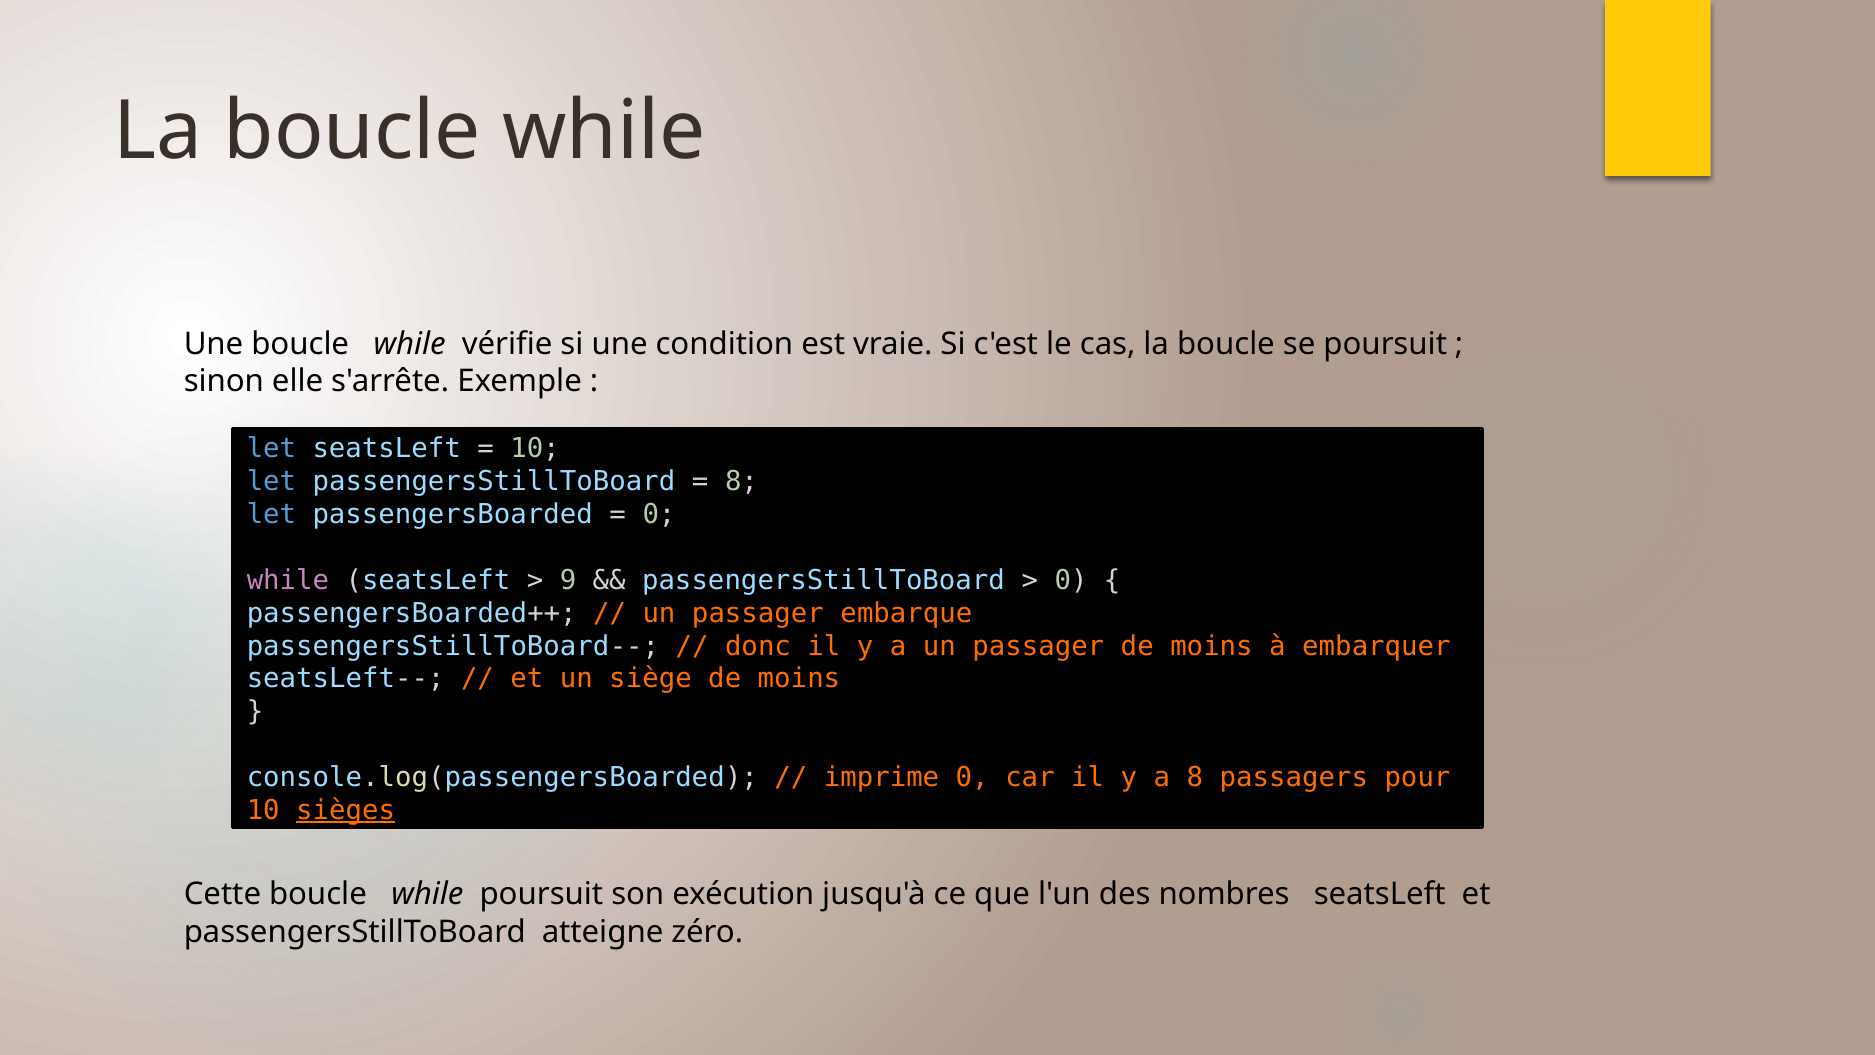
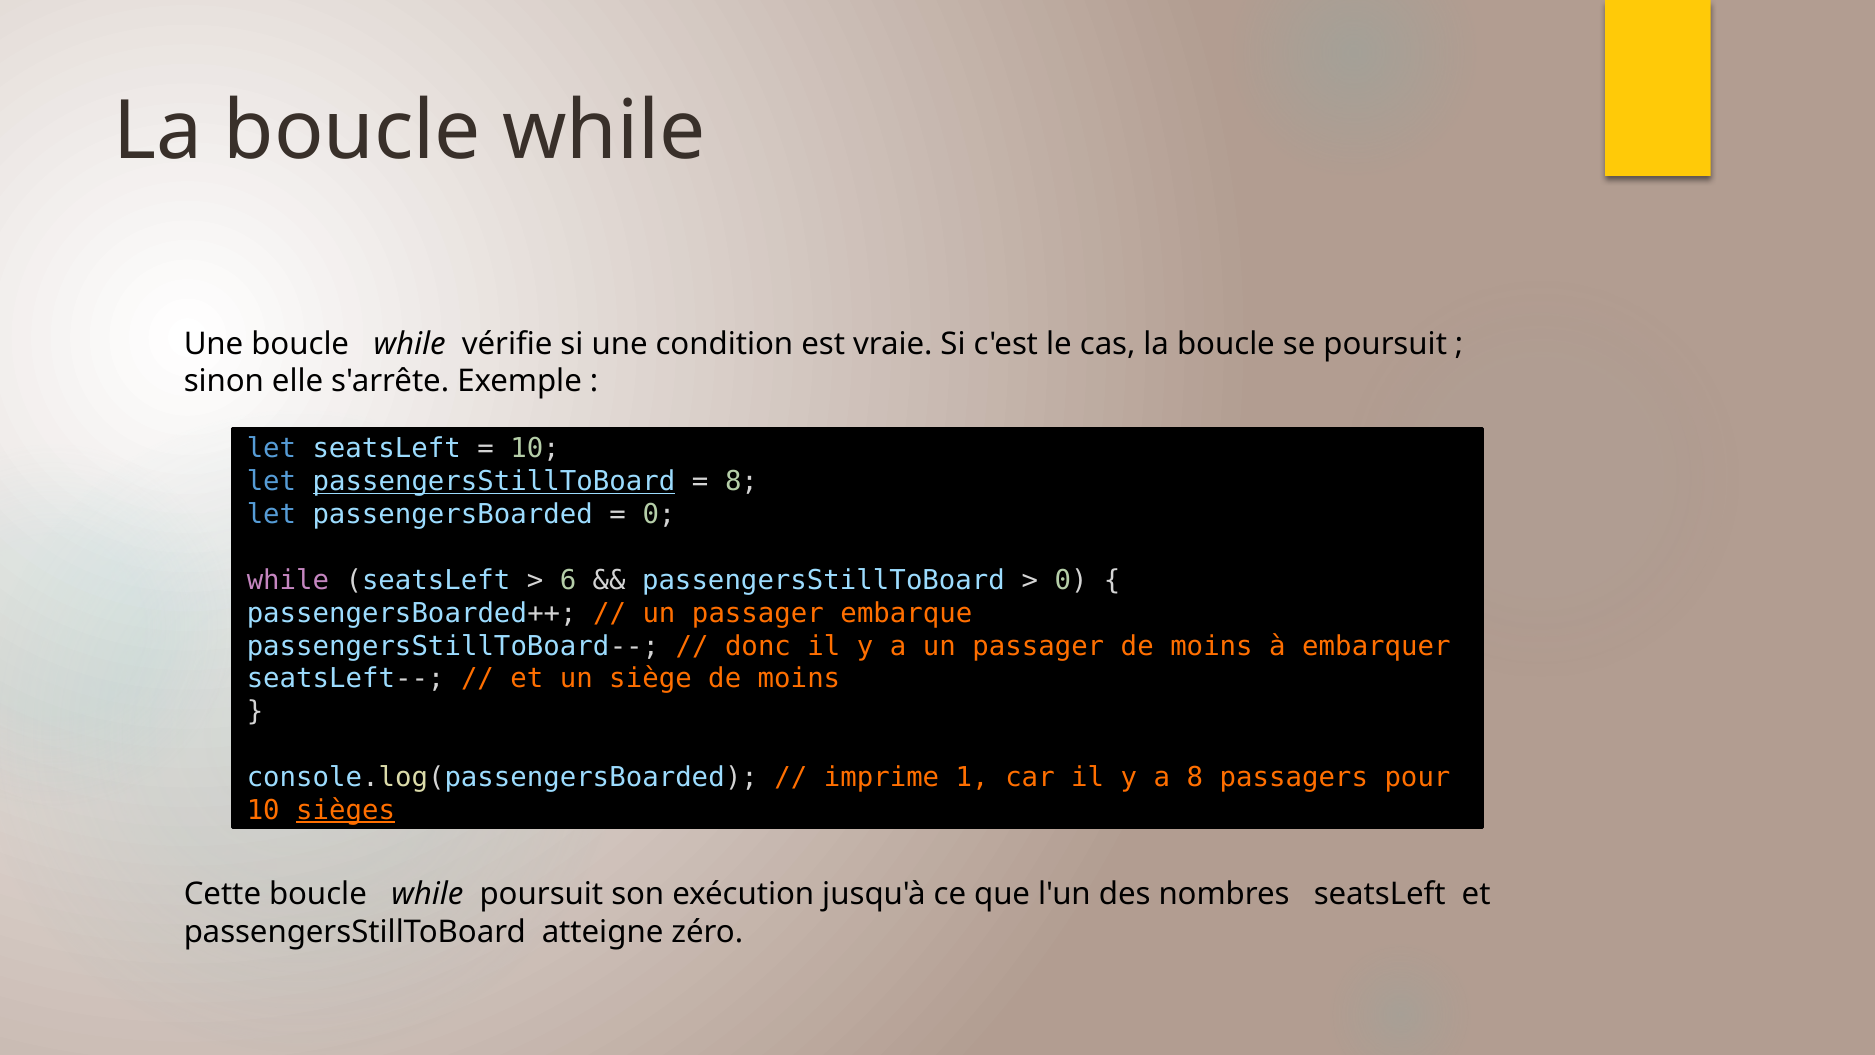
passengersStillToBoard at (494, 482) underline: none -> present
9: 9 -> 6
imprime 0: 0 -> 1
